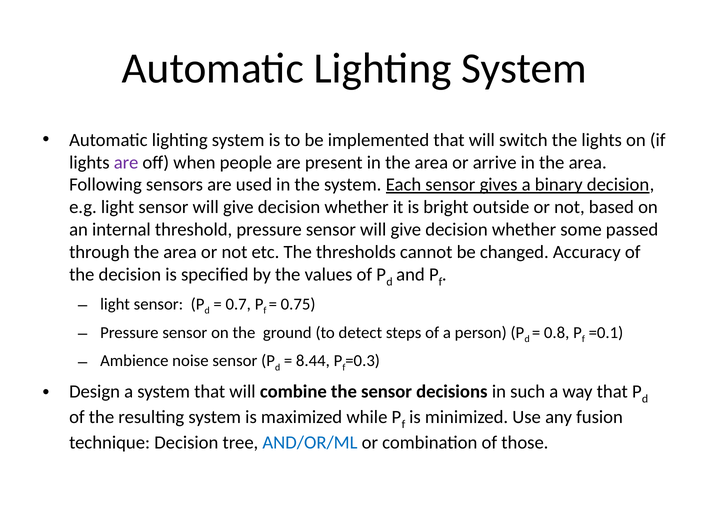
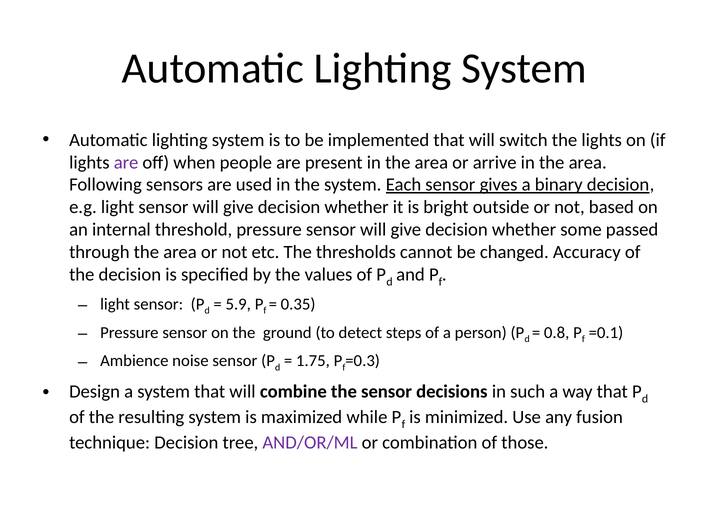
0.7: 0.7 -> 5.9
0.75: 0.75 -> 0.35
8.44: 8.44 -> 1.75
AND/OR/ML colour: blue -> purple
